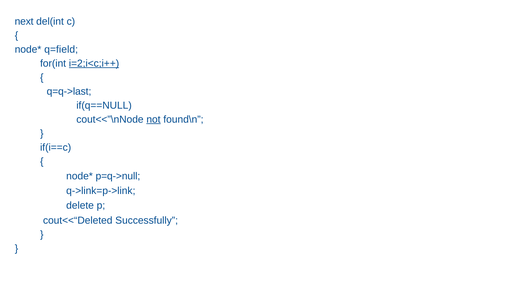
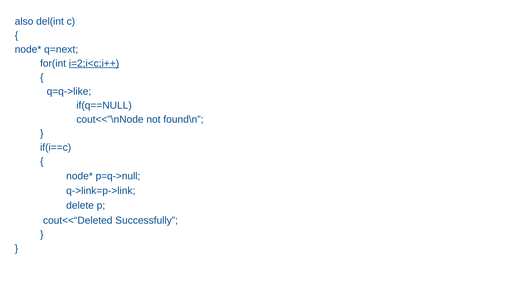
next: next -> also
q=field: q=field -> q=next
q=q->last: q=q->last -> q=q->like
not underline: present -> none
